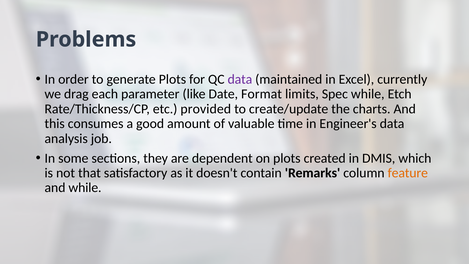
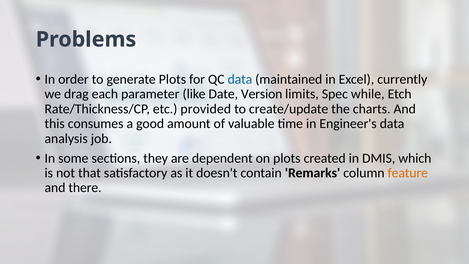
data at (240, 79) colour: purple -> blue
Format: Format -> Version
and while: while -> there
